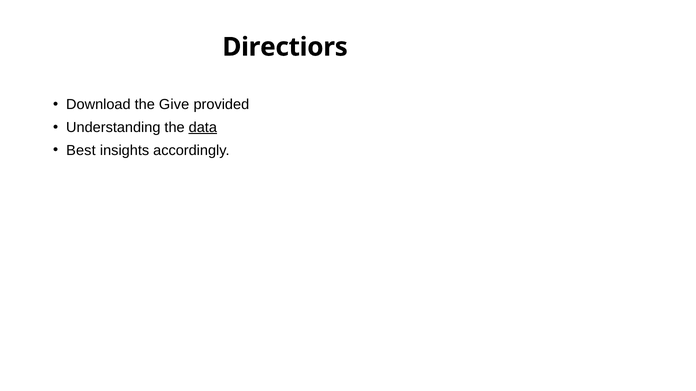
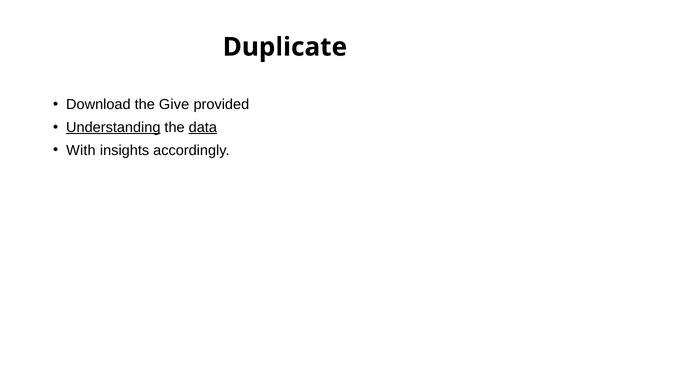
Directiors: Directiors -> Duplicate
Understanding underline: none -> present
Best: Best -> With
